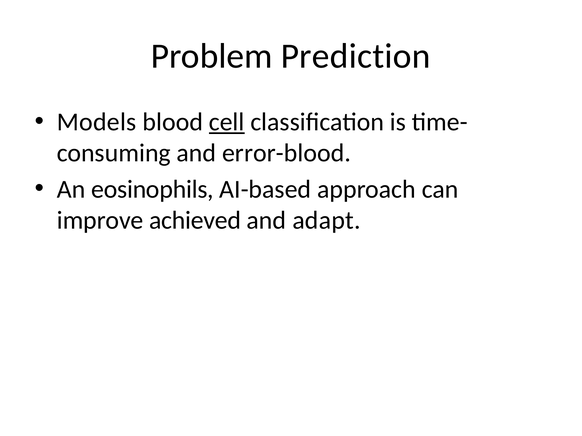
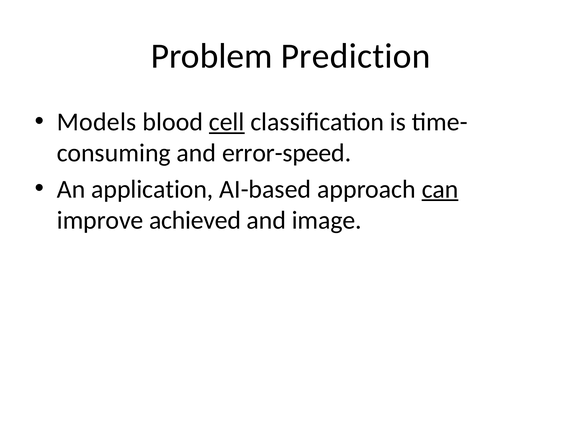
error-blood: error-blood -> error-speed
eosinophils: eosinophils -> application
can underline: none -> present
adapt: adapt -> image
